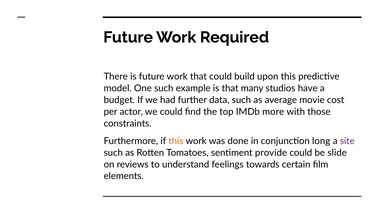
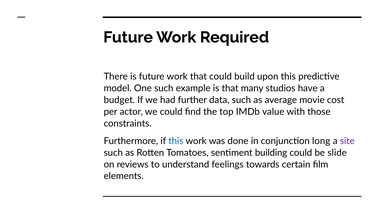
more: more -> value
this at (176, 141) colour: orange -> blue
provide: provide -> building
